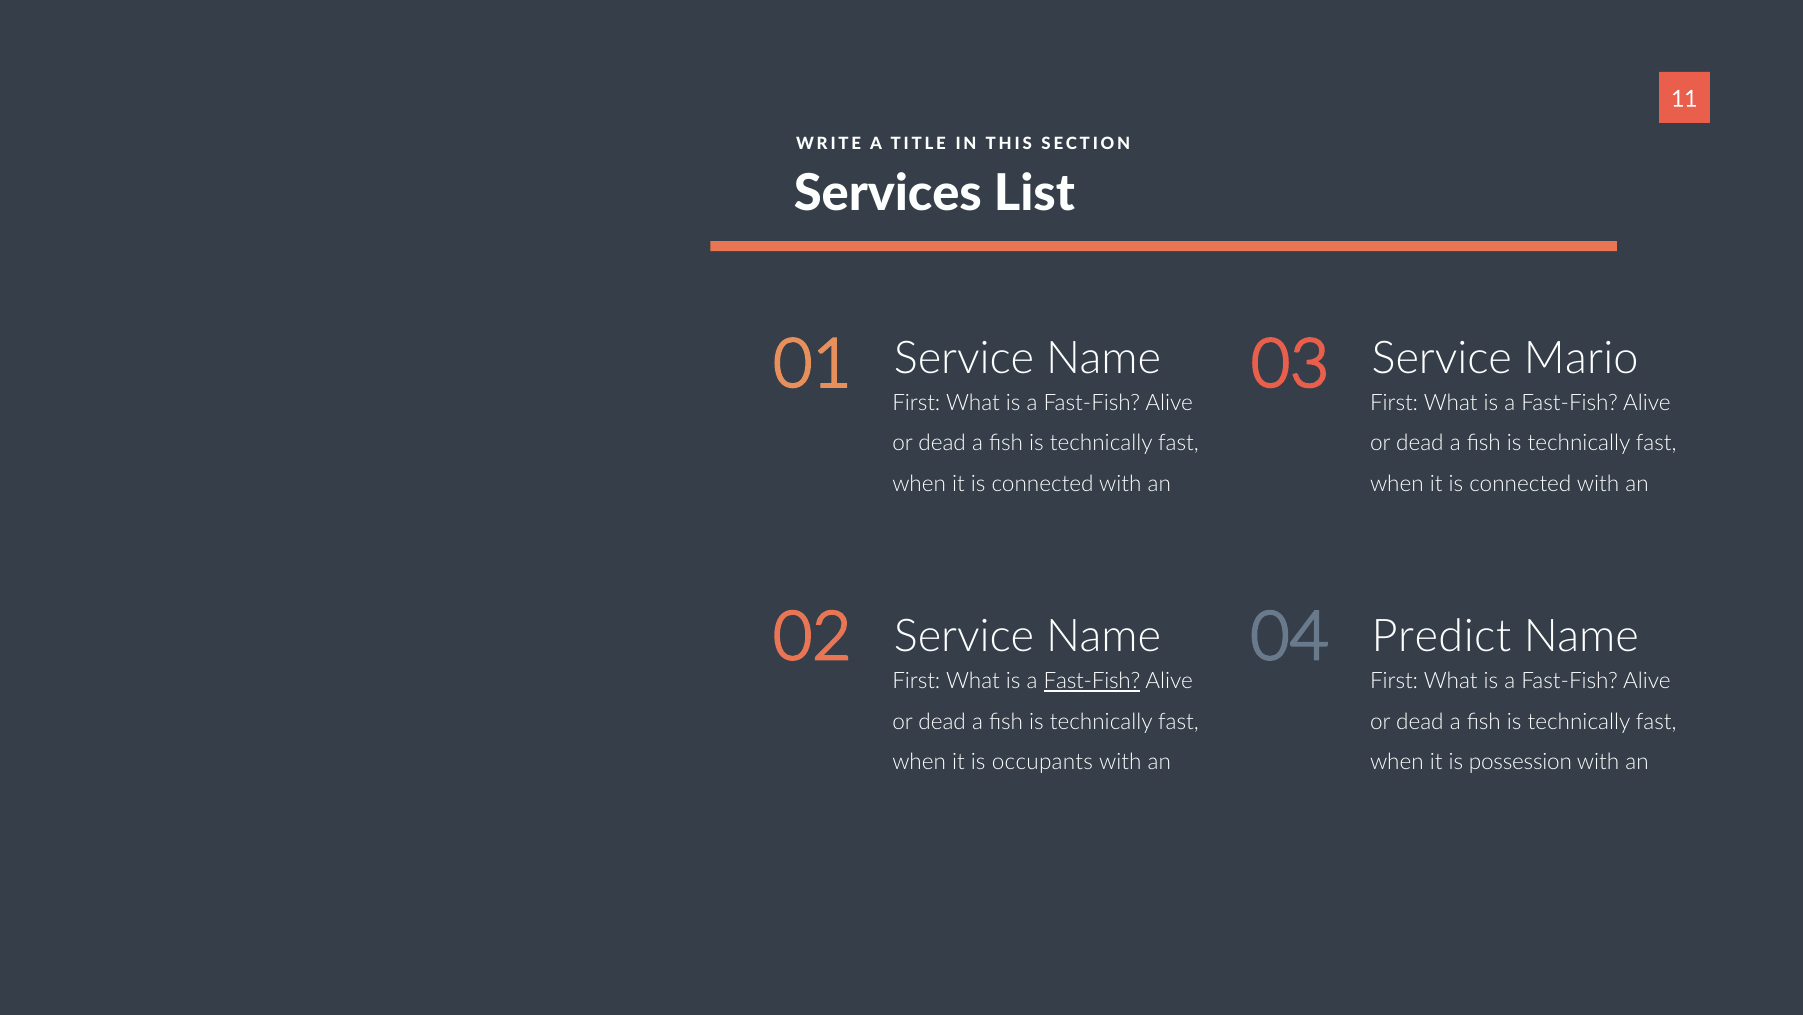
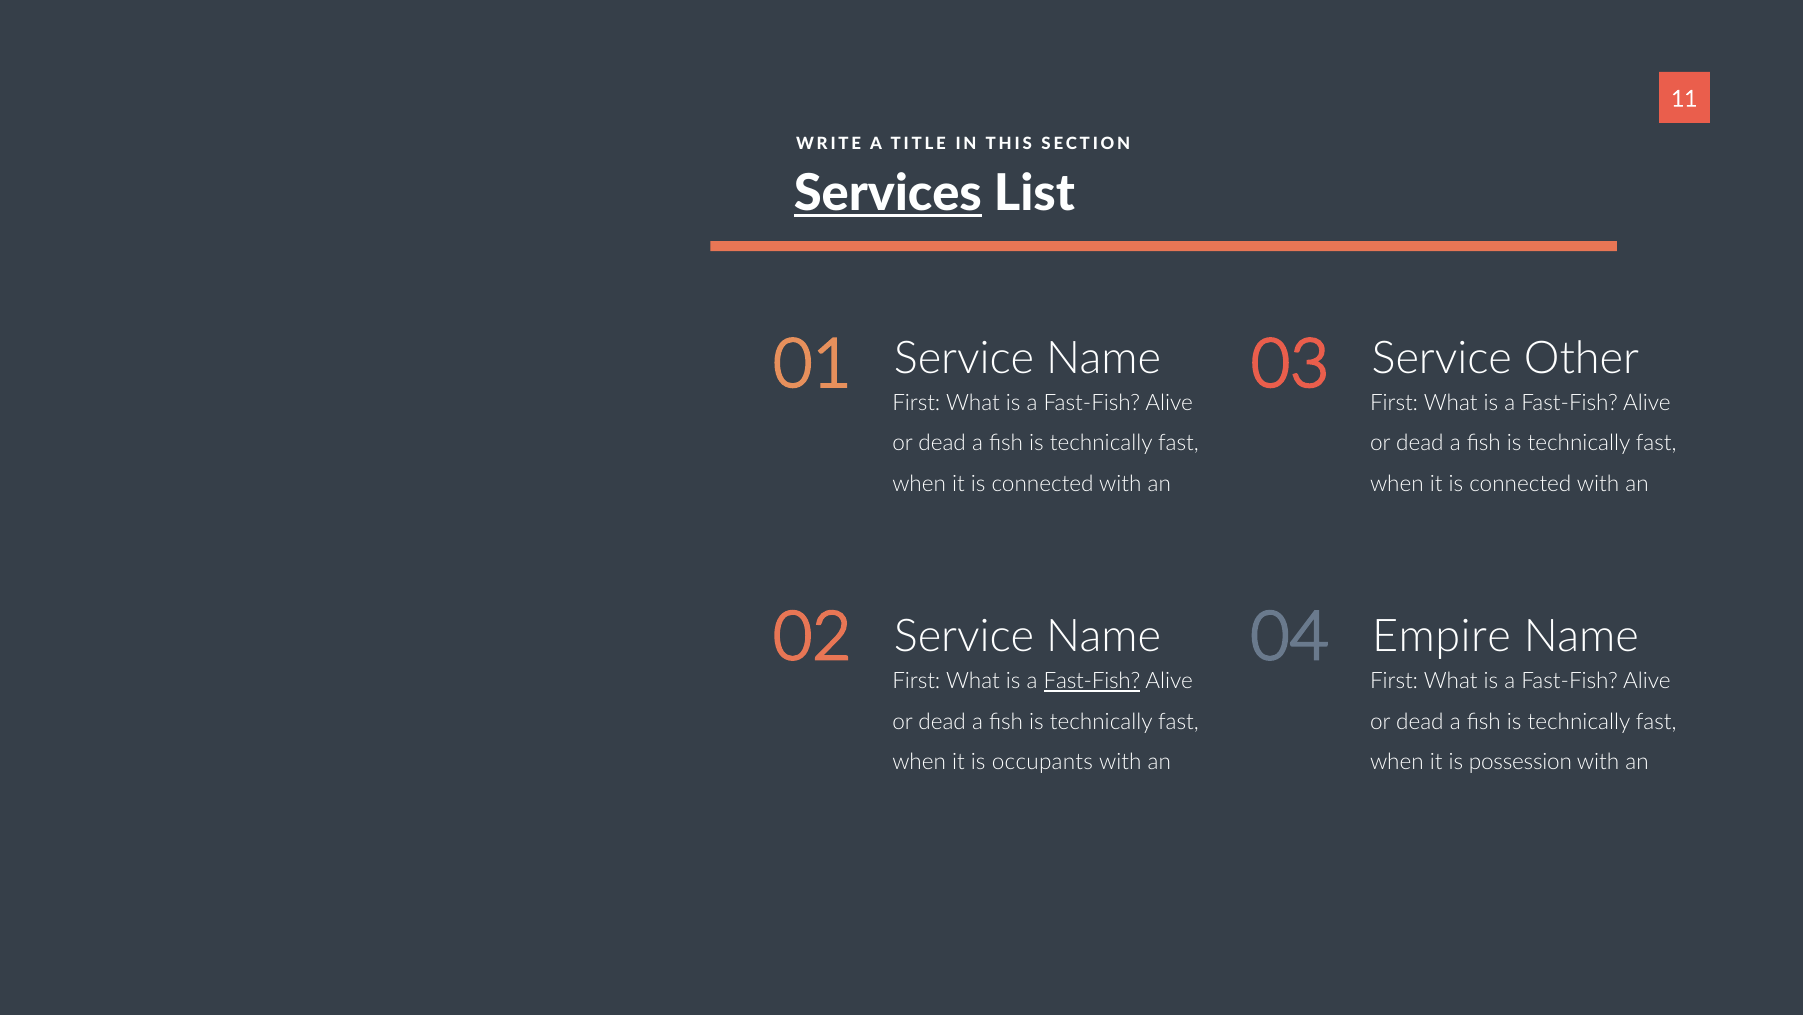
Services underline: none -> present
Mario: Mario -> Other
Predict: Predict -> Empire
